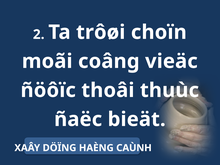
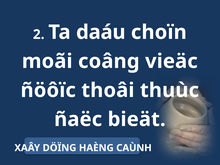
trôøi: trôøi -> daáu
